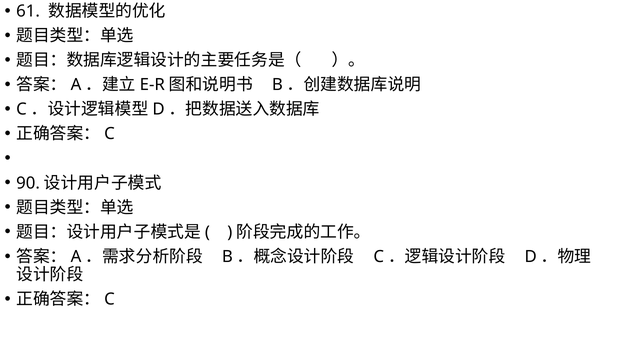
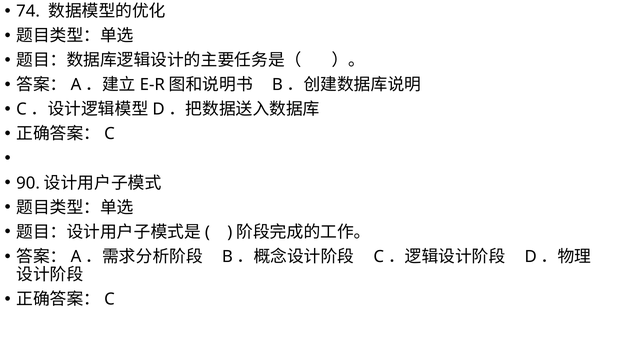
61: 61 -> 74
